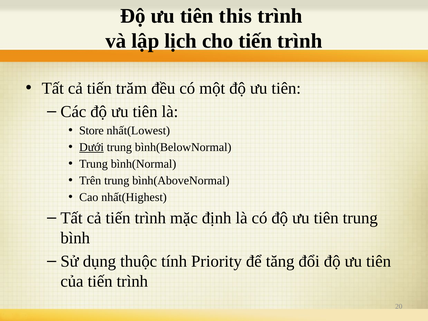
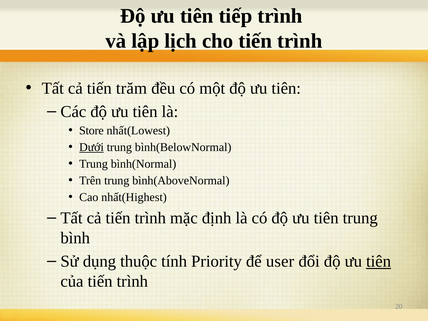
this: this -> tiếp
tăng: tăng -> user
tiên at (379, 261) underline: none -> present
